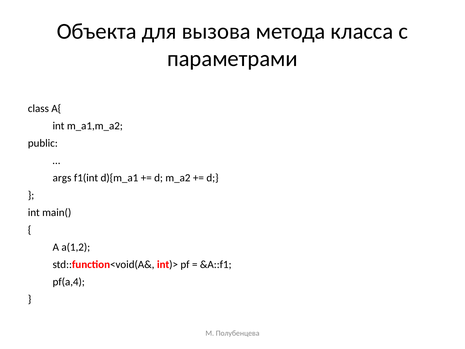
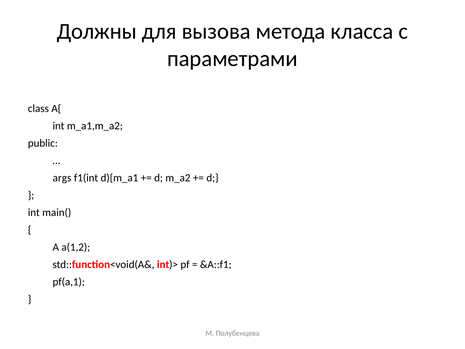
Объекта: Объекта -> Должны
pf(a,4: pf(a,4 -> pf(a,1
